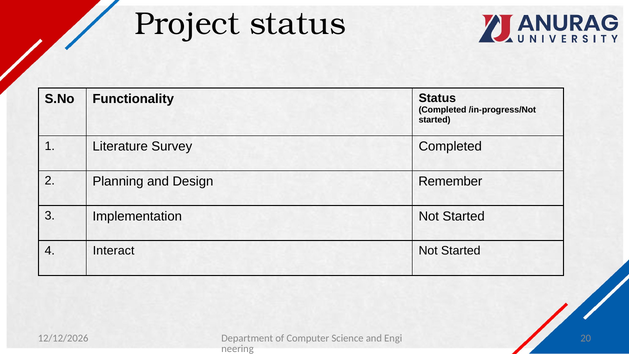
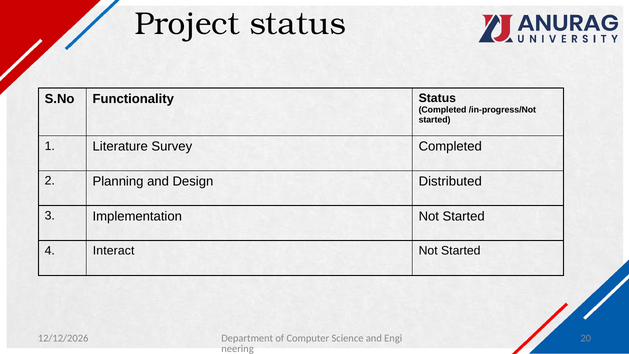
Remember: Remember -> Distributed
